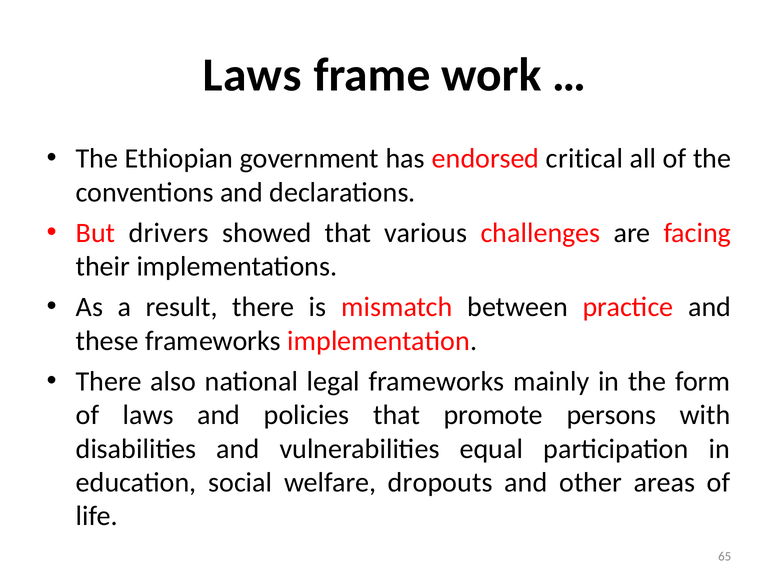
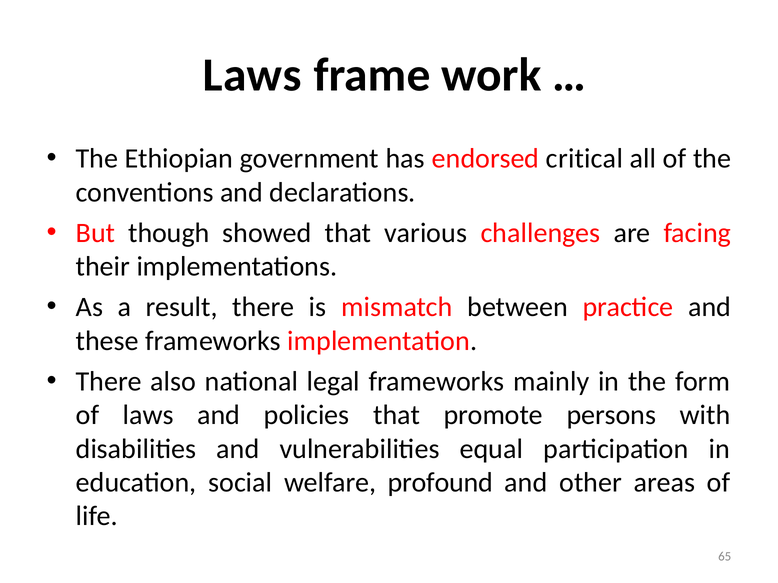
drivers: drivers -> though
dropouts: dropouts -> profound
